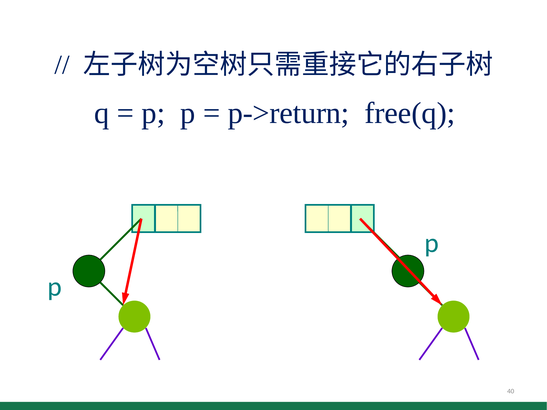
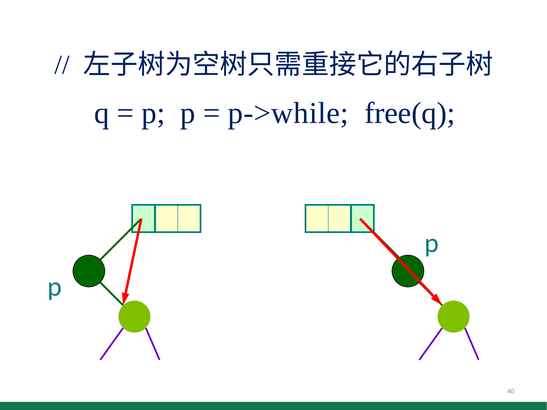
p->return: p->return -> p->while
